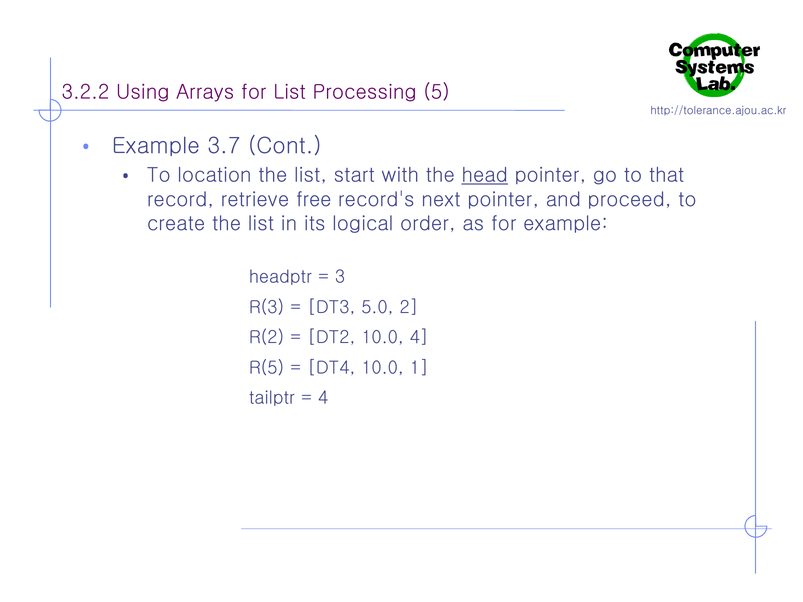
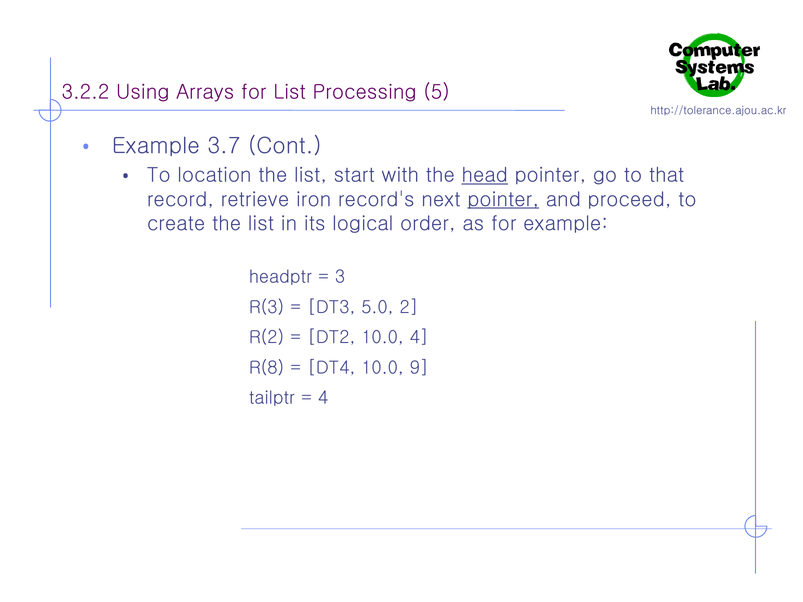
free: free -> iron
pointer at (503, 199) underline: none -> present
R(5: R(5 -> R(8
1: 1 -> 9
